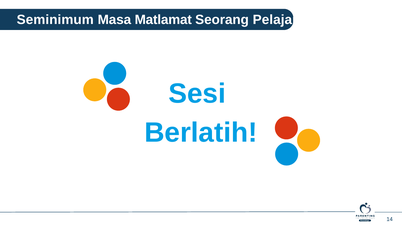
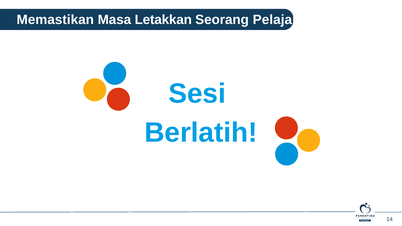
Seminimum: Seminimum -> Memastikan
Matlamat: Matlamat -> Letakkan
